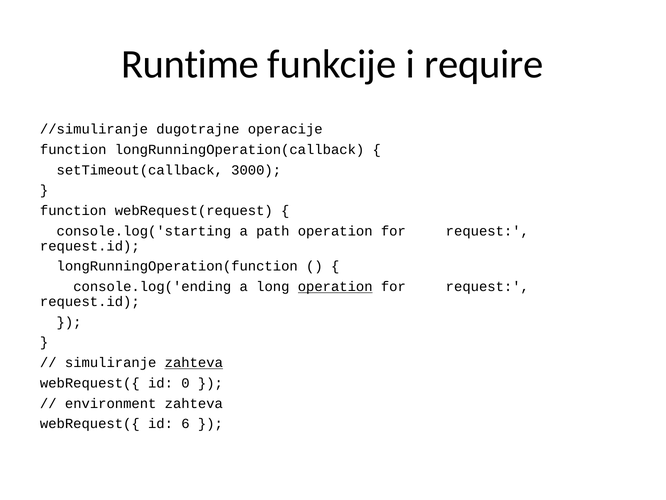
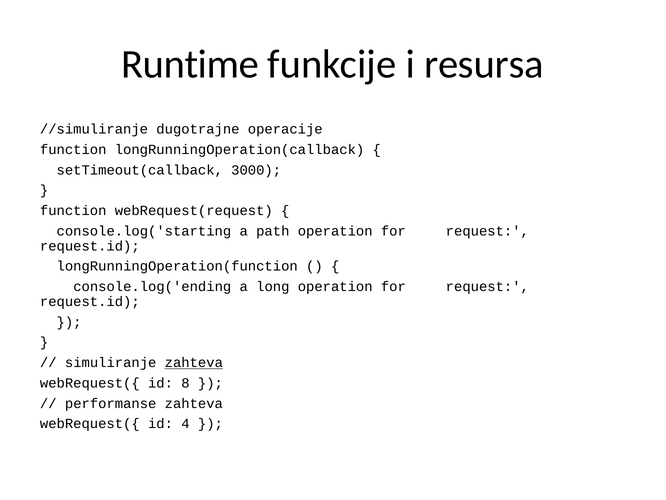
require: require -> resursa
operation at (335, 286) underline: present -> none
0: 0 -> 8
environment: environment -> performanse
6: 6 -> 4
